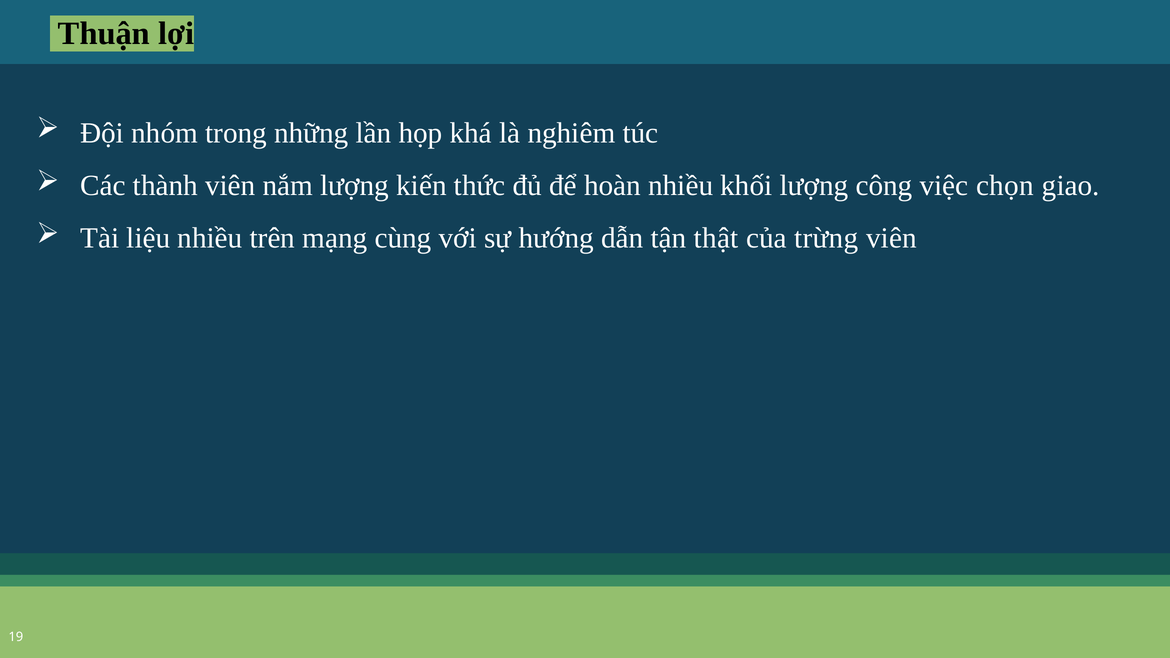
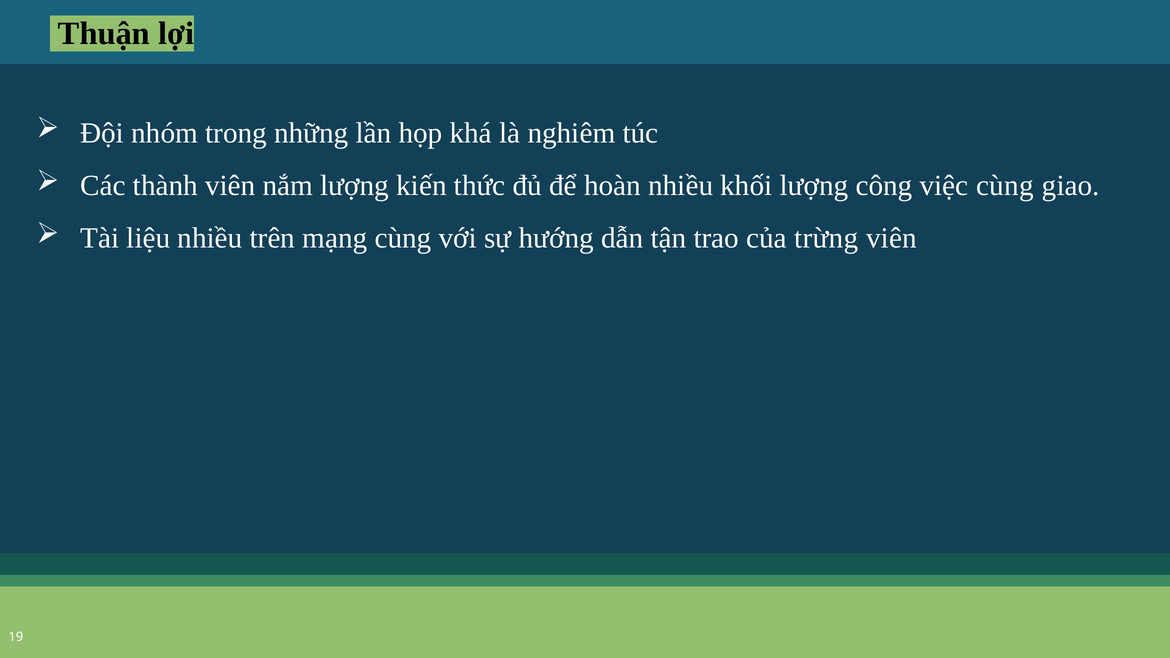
việc chọn: chọn -> cùng
thật: thật -> trao
